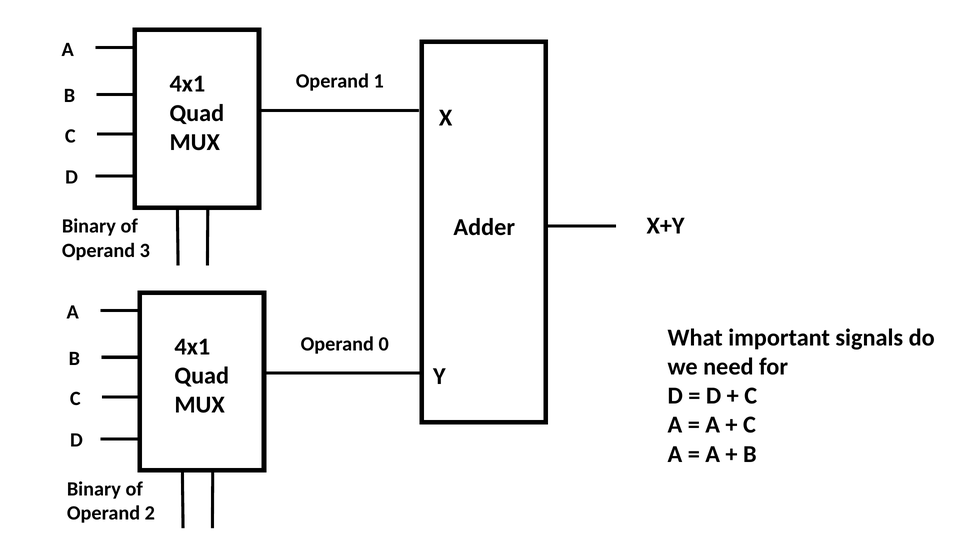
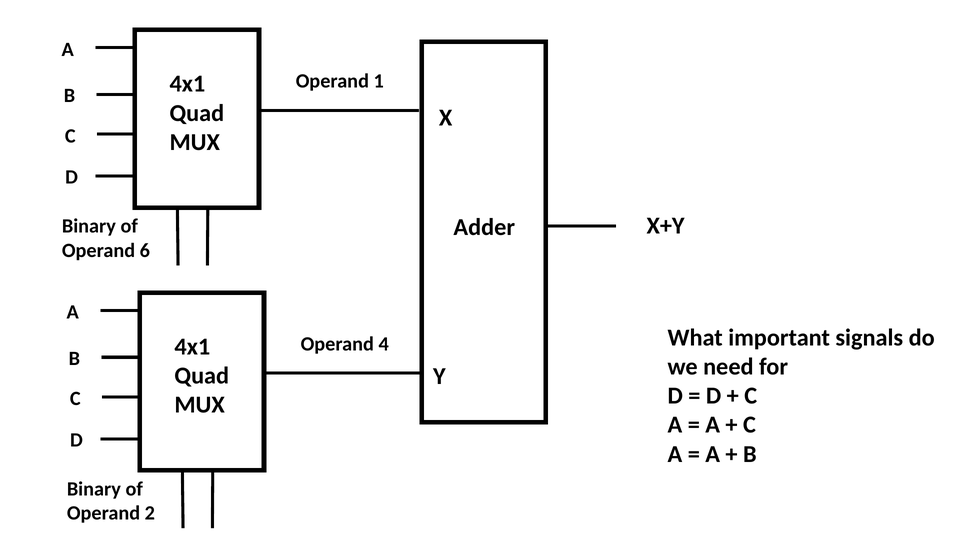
3: 3 -> 6
0: 0 -> 4
